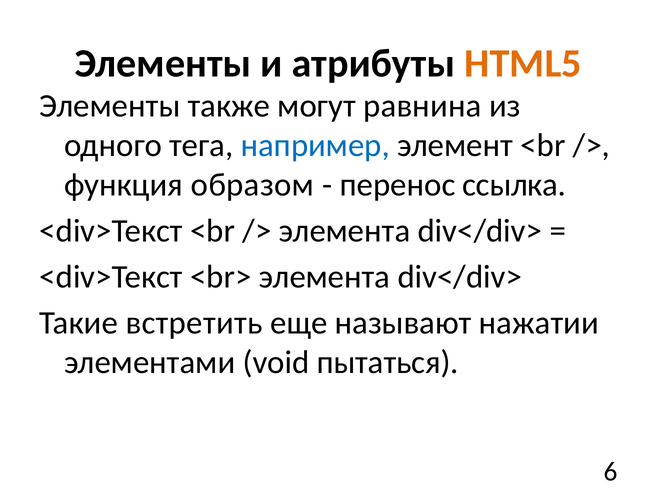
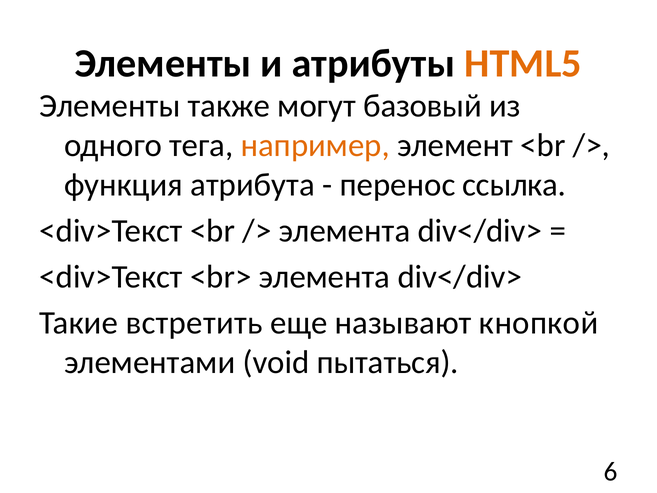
равнина: равнина -> базовый
например colour: blue -> orange
образом: образом -> атрибута
нажатии: нажатии -> кнопкой
